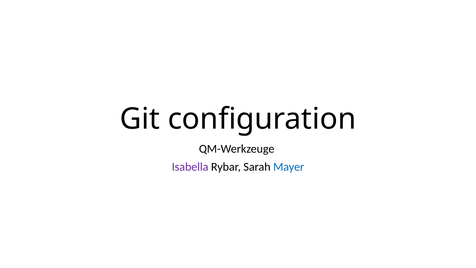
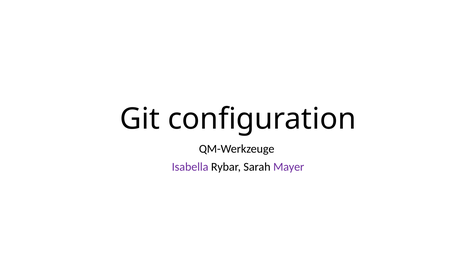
Mayer colour: blue -> purple
